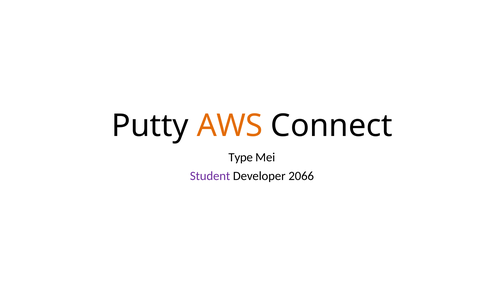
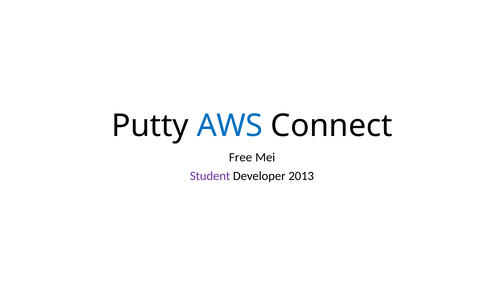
AWS colour: orange -> blue
Type: Type -> Free
2066: 2066 -> 2013
